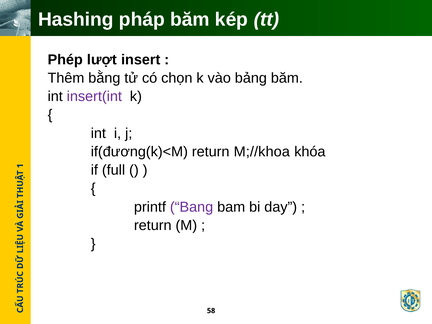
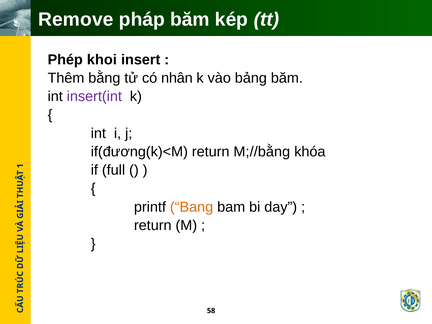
Hashing: Hashing -> Remove
lượt: lượt -> khoi
chọn: chọn -> nhân
M;//khoa: M;//khoa -> M;//bằng
Bang colour: purple -> orange
